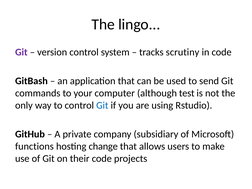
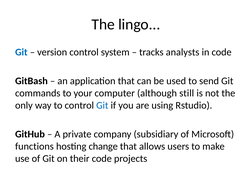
Git at (21, 52) colour: purple -> blue
scrutiny: scrutiny -> analysts
test: test -> still
